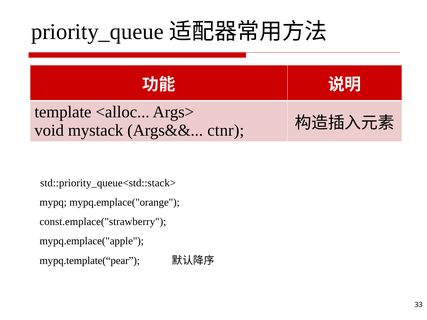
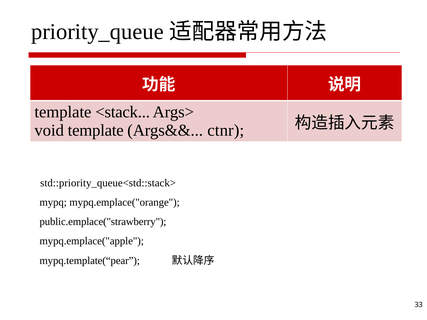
<alloc: <alloc -> <stack
void mystack: mystack -> template
const.emplace("strawberry: const.emplace("strawberry -> public.emplace("strawberry
